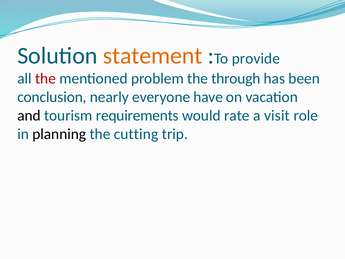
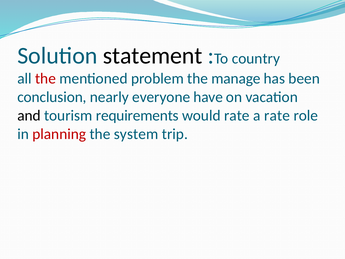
statement colour: orange -> black
provide: provide -> country
through: through -> manage
a visit: visit -> rate
planning colour: black -> red
cutting: cutting -> system
